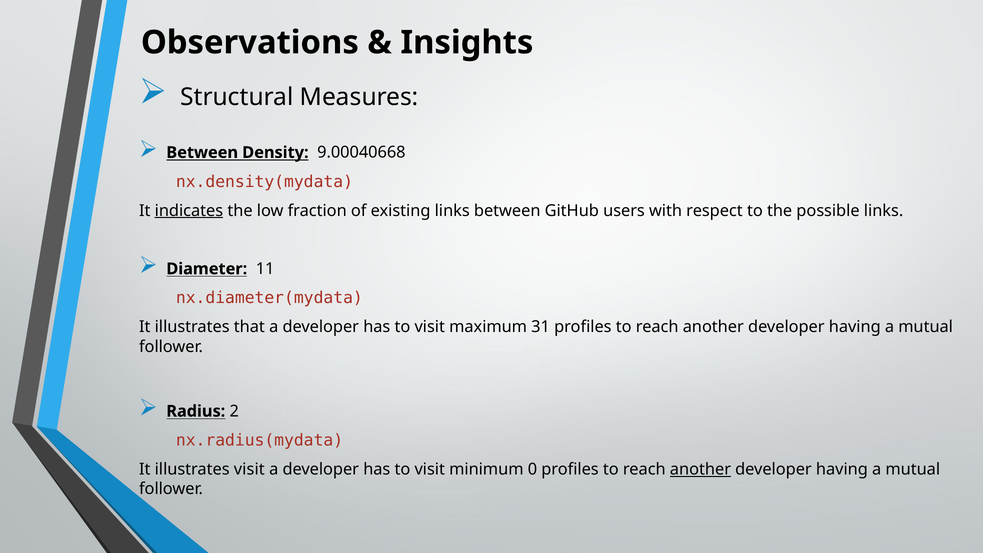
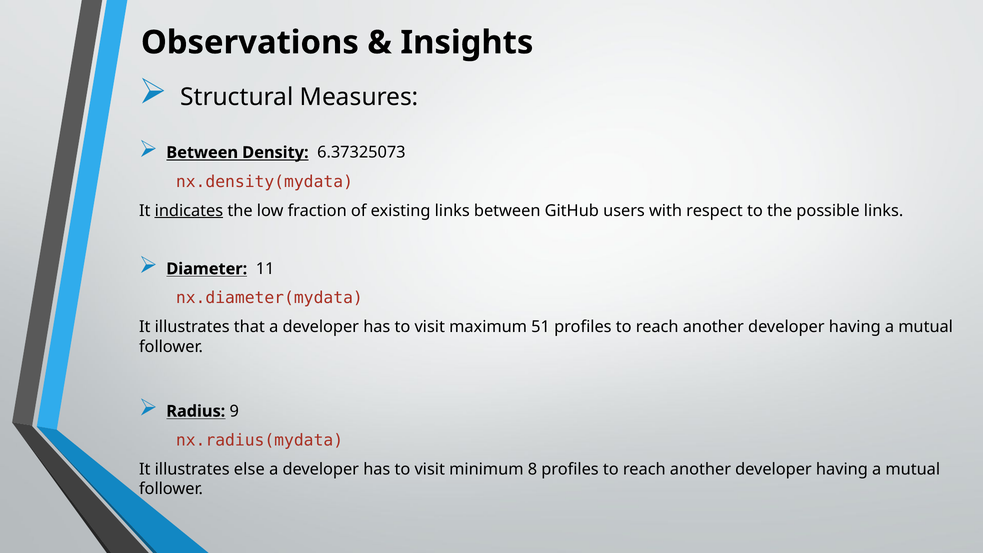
9.00040668: 9.00040668 -> 6.37325073
31: 31 -> 51
2: 2 -> 9
illustrates visit: visit -> else
0: 0 -> 8
another at (700, 469) underline: present -> none
